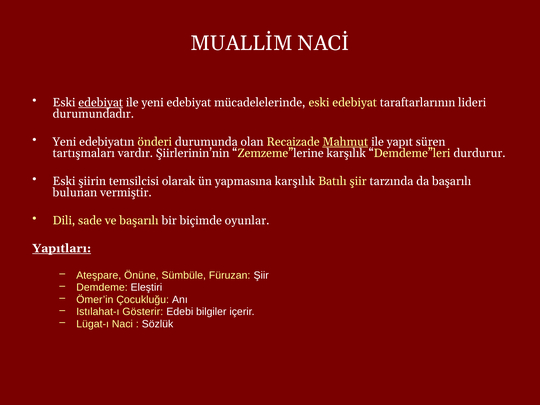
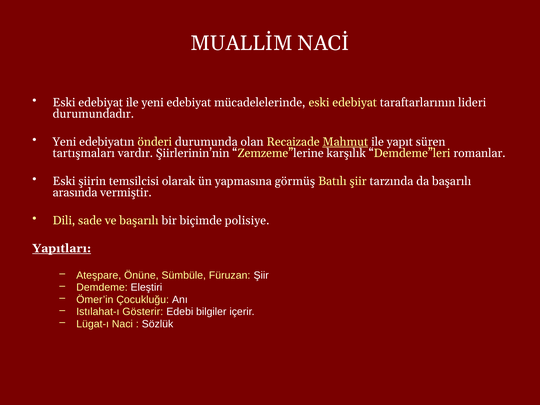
edebiyat at (101, 102) underline: present -> none
durdurur: durdurur -> romanlar
yapmasına karşılık: karşılık -> görmüş
bulunan: bulunan -> arasında
oyunlar: oyunlar -> polisiye
